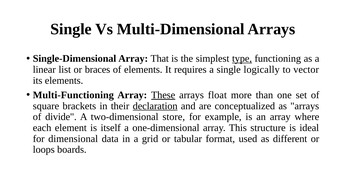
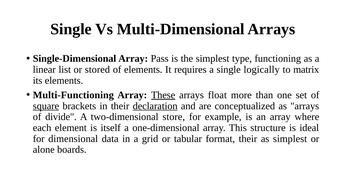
That: That -> Pass
type underline: present -> none
braces: braces -> stored
vector: vector -> matrix
square underline: none -> present
format used: used -> their
as different: different -> simplest
loops: loops -> alone
